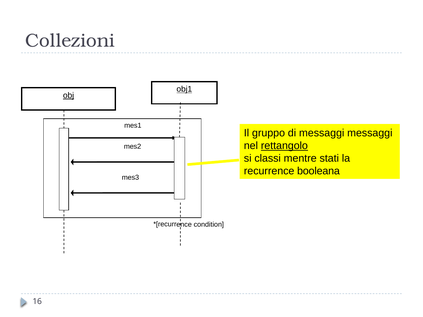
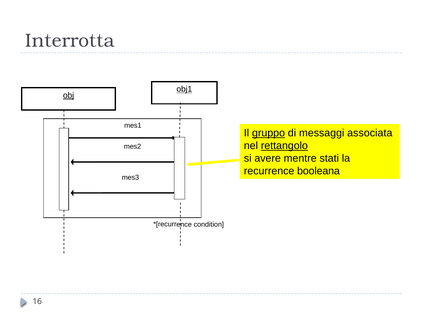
Collezioni: Collezioni -> Interrotta
gruppo underline: none -> present
messaggi messaggi: messaggi -> associata
classi: classi -> avere
